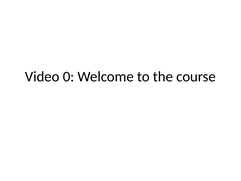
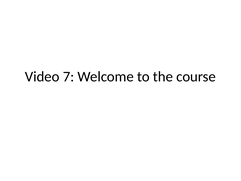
0: 0 -> 7
